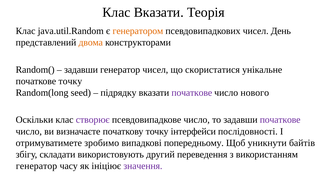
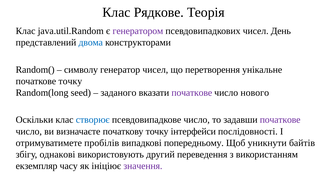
Клас Вказати: Вказати -> Рядкове
генератором colour: orange -> purple
двома colour: orange -> blue
задавши at (81, 70): задавши -> символу
скористатися: скористатися -> перетворення
підрядку: підрядку -> заданого
створює colour: purple -> blue
зробимо: зробимо -> пробілів
складати: складати -> однакові
генератор at (36, 166): генератор -> екземпляр
